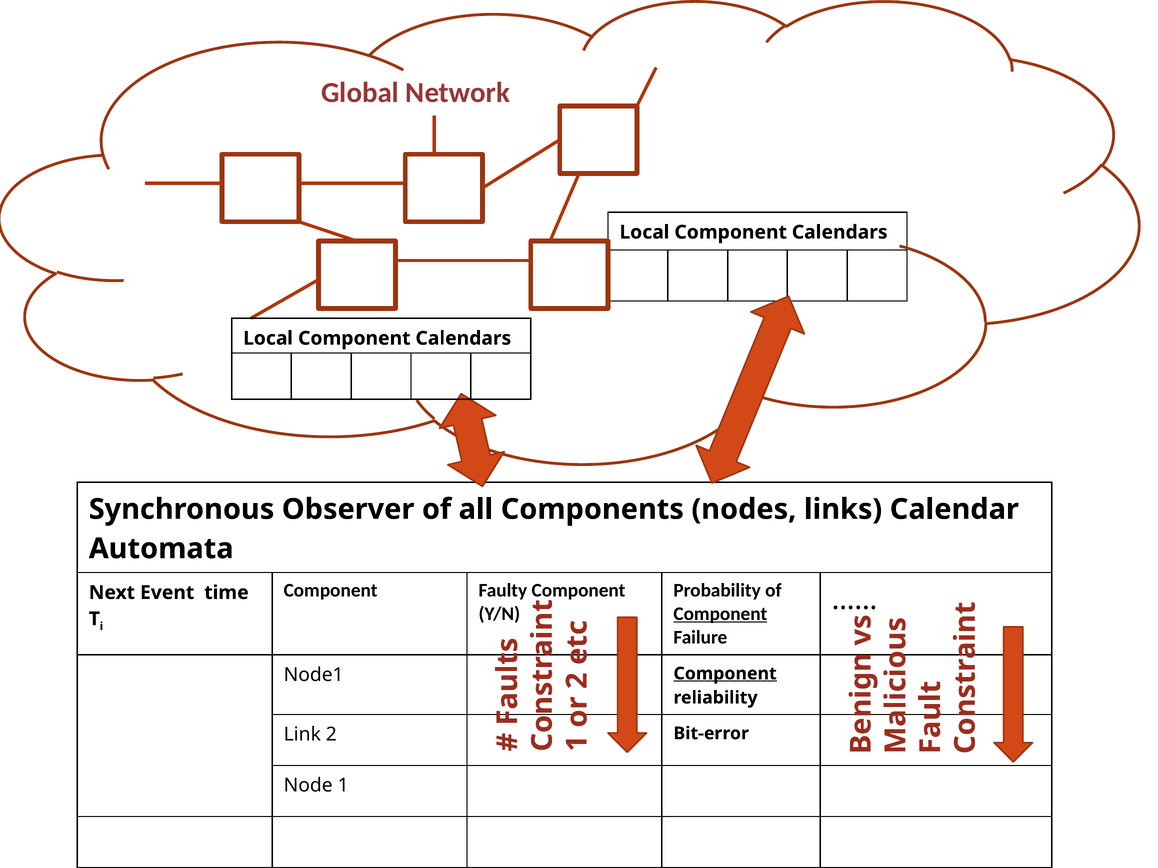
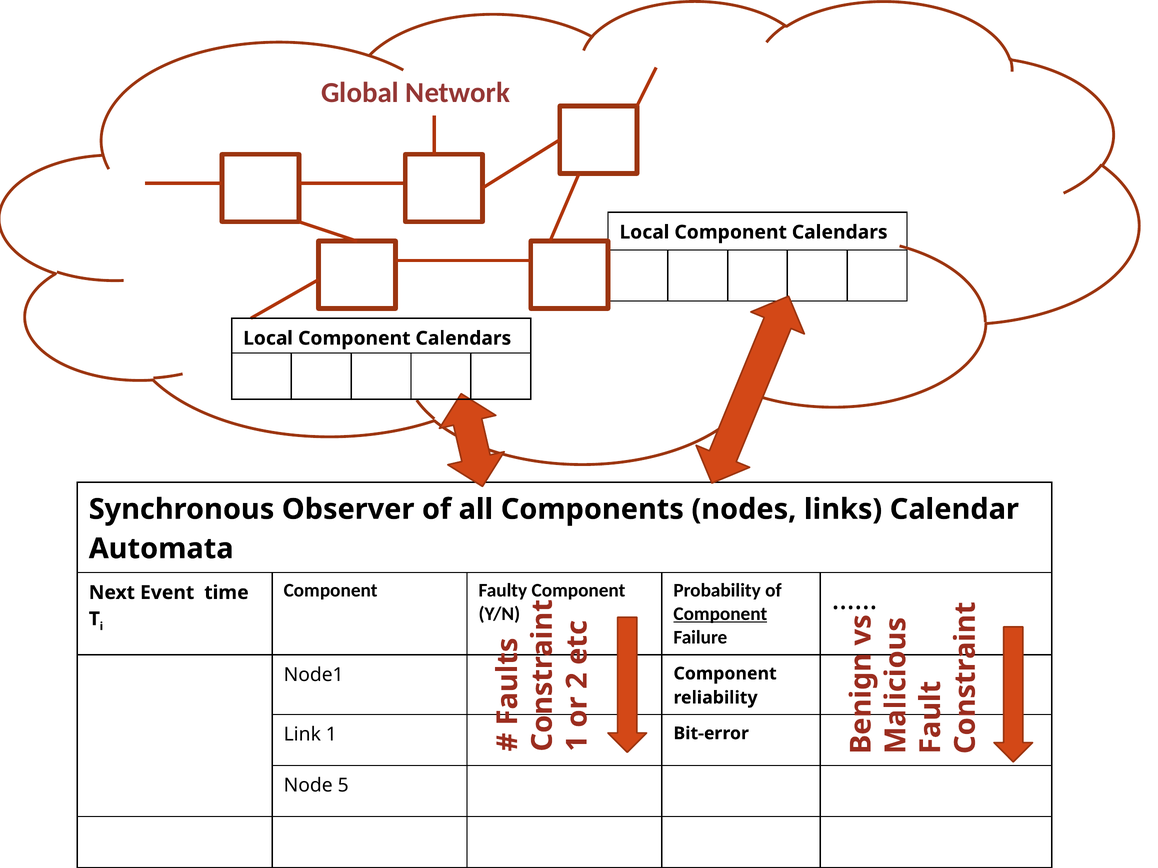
Component at (725, 674) underline: present -> none
Link 2: 2 -> 1
Node 1: 1 -> 5
